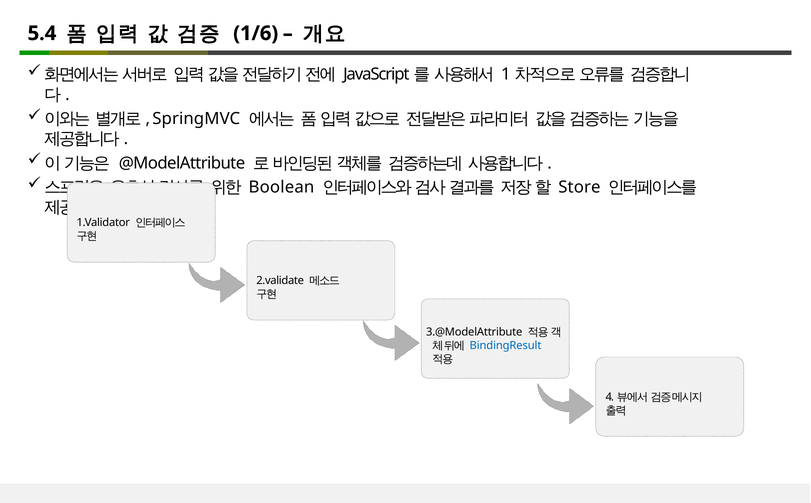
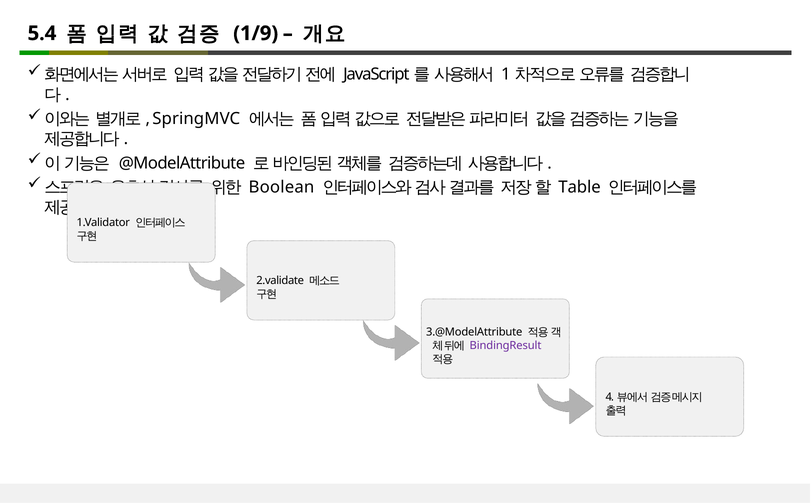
1/6: 1/6 -> 1/9
Store: Store -> Table
BindingResult colour: blue -> purple
